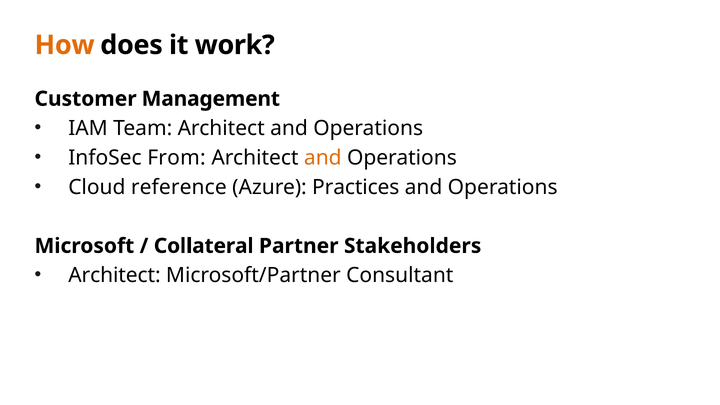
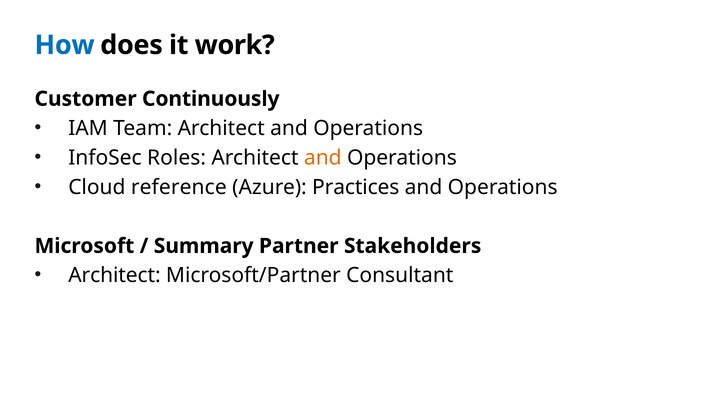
How colour: orange -> blue
Management: Management -> Continuously
From: From -> Roles
Collateral: Collateral -> Summary
